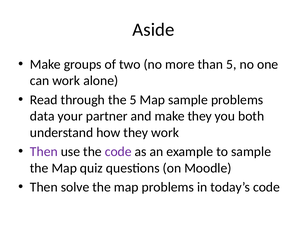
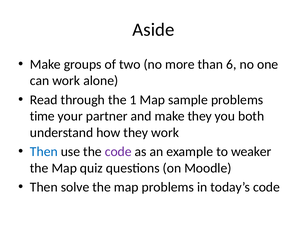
than 5: 5 -> 6
the 5: 5 -> 1
data: data -> time
Then at (44, 152) colour: purple -> blue
to sample: sample -> weaker
